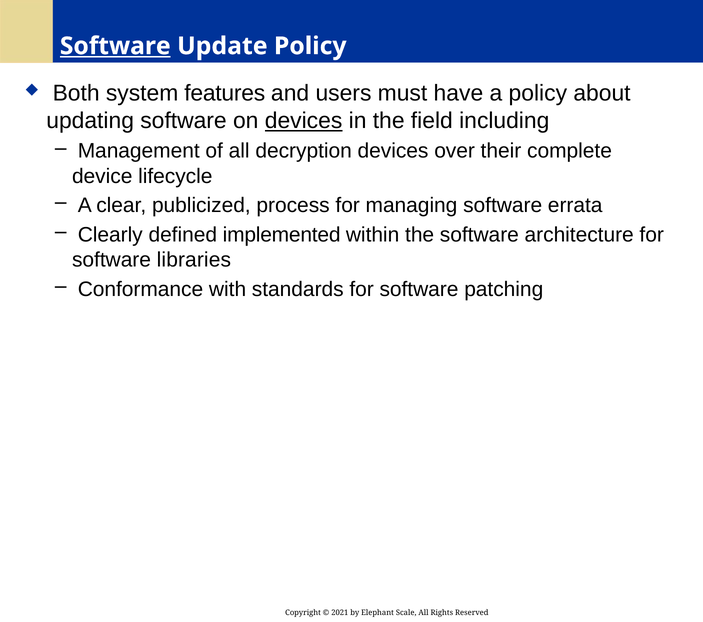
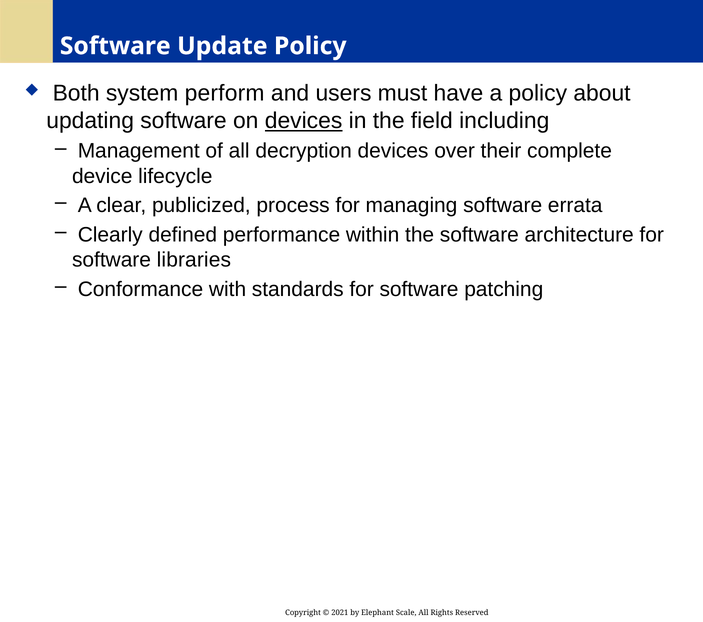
Software at (115, 46) underline: present -> none
features: features -> perform
implemented: implemented -> performance
